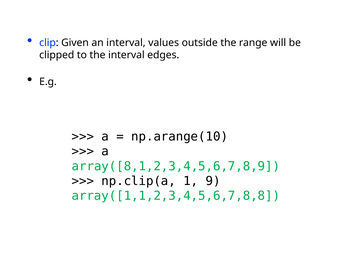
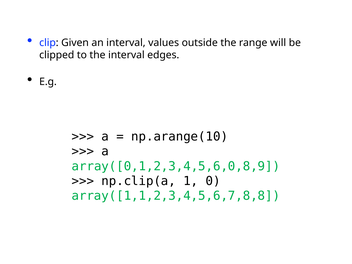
array([8,1,2,3,4,5,6,7,8,9: array([8,1,2,3,4,5,6,7,8,9 -> array([0,1,2,3,4,5,6,0,8,9
9: 9 -> 0
